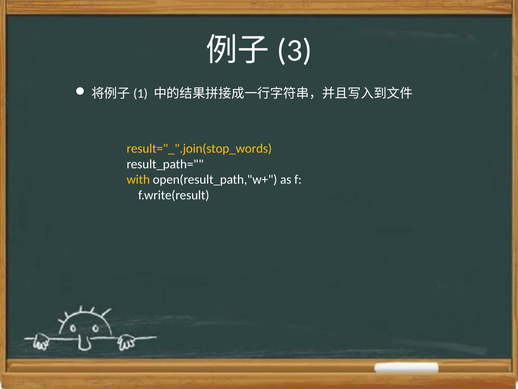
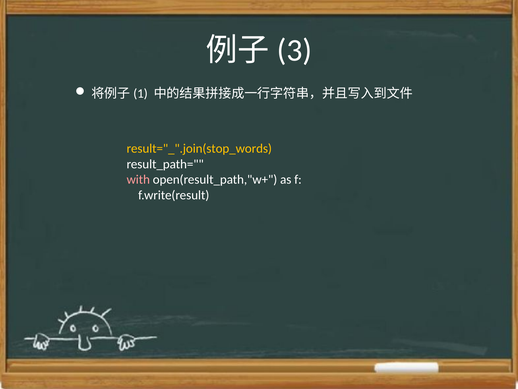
with colour: yellow -> pink
